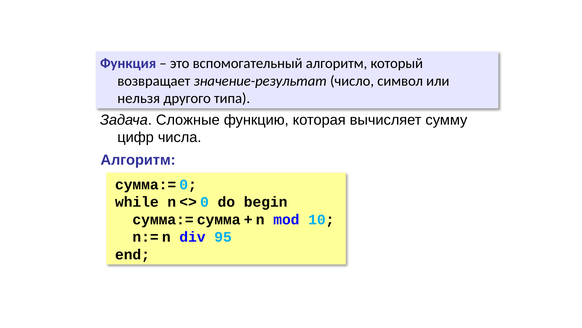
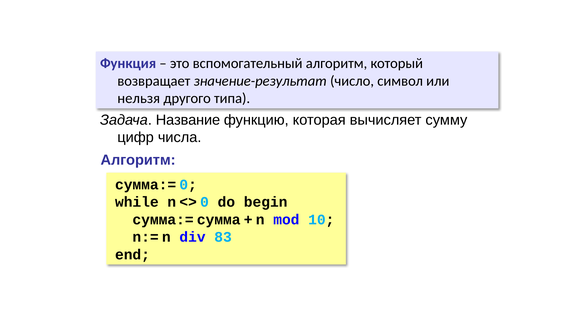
Сложные: Сложные -> Название
95: 95 -> 83
